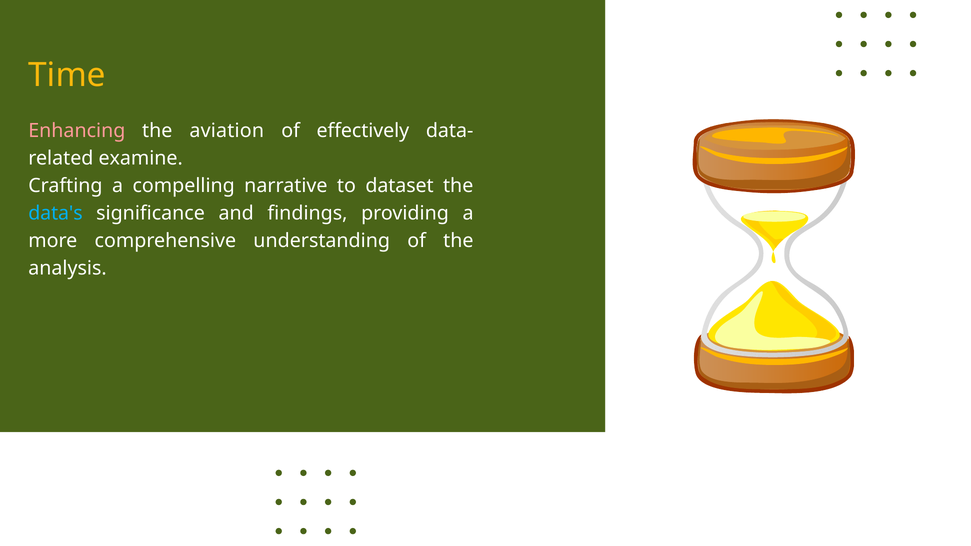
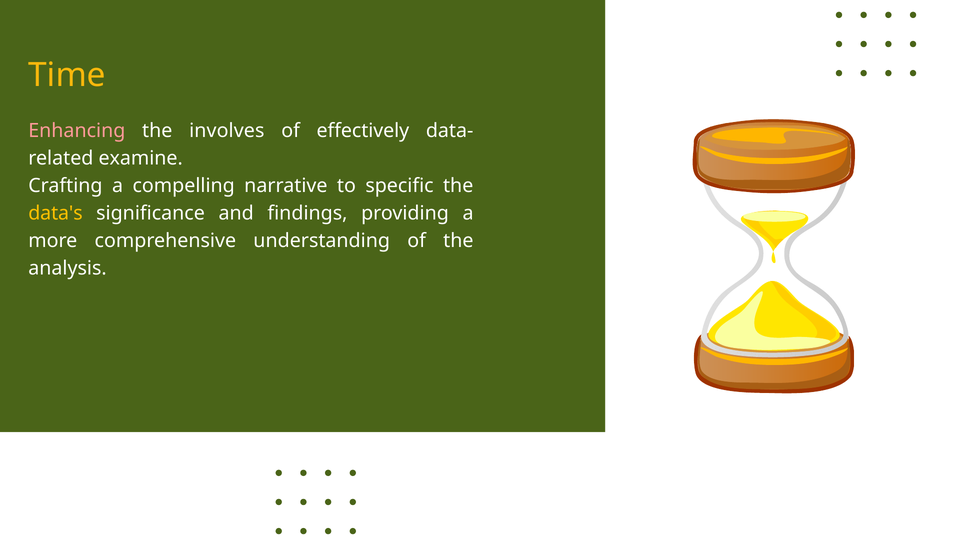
aviation: aviation -> involves
dataset: dataset -> specific
data's colour: light blue -> yellow
